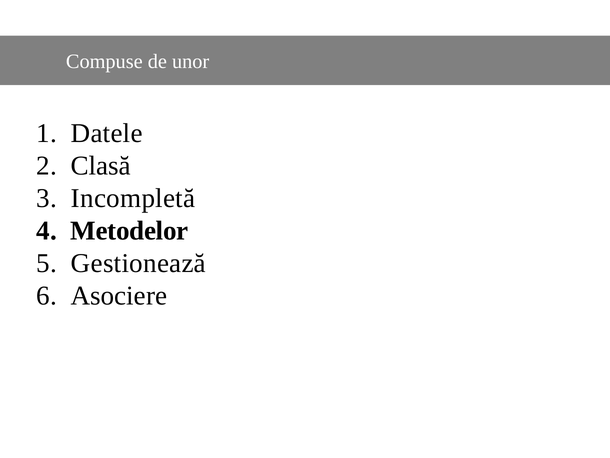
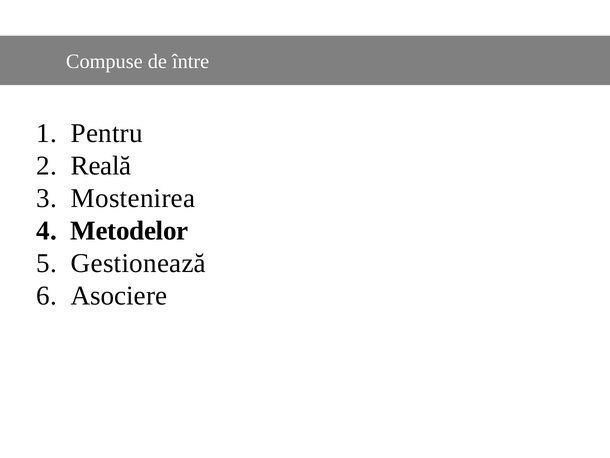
unor: unor -> între
Datele: Datele -> Pentru
Clasă: Clasă -> Reală
Incompletă: Incompletă -> Mostenirea
